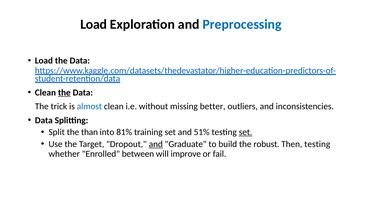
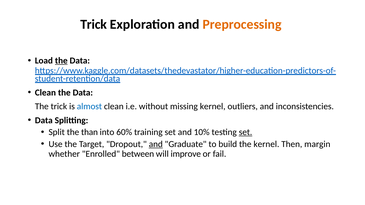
Load at (94, 24): Load -> Trick
Preprocessing colour: blue -> orange
the at (61, 61) underline: none -> present
the at (64, 93) underline: present -> none
missing better: better -> kernel
81%: 81% -> 60%
51%: 51% -> 10%
the robust: robust -> kernel
Then testing: testing -> margin
